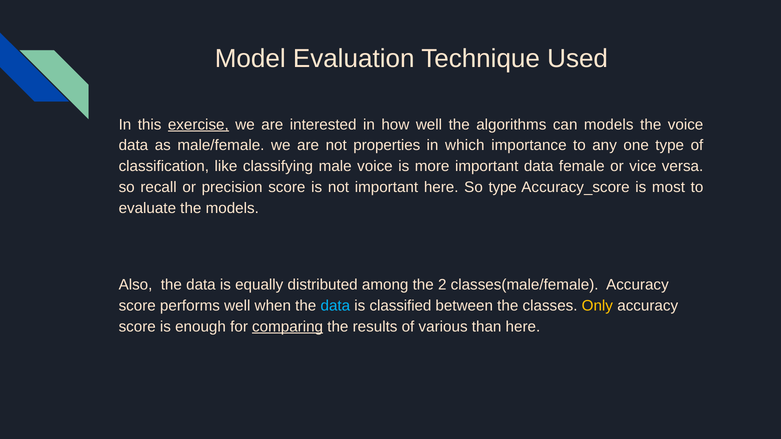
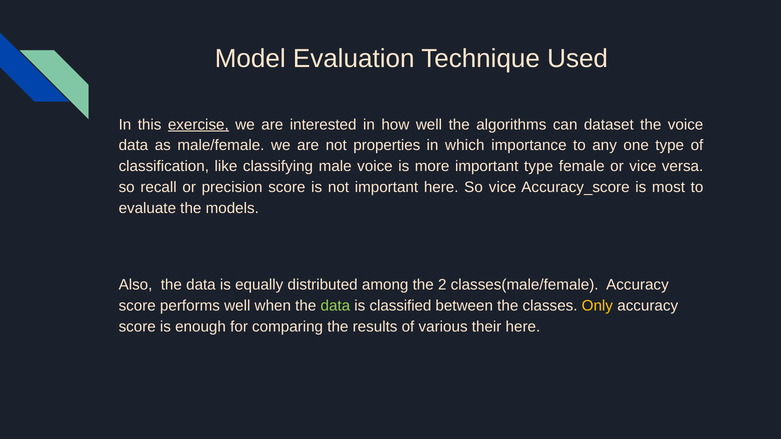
can models: models -> dataset
important data: data -> type
So type: type -> vice
data at (335, 306) colour: light blue -> light green
comparing underline: present -> none
than: than -> their
